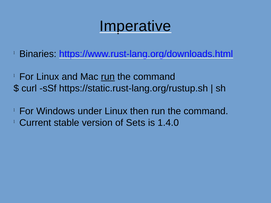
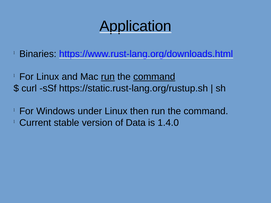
Imperative: Imperative -> Application
command at (154, 77) underline: none -> present
Sets: Sets -> Data
